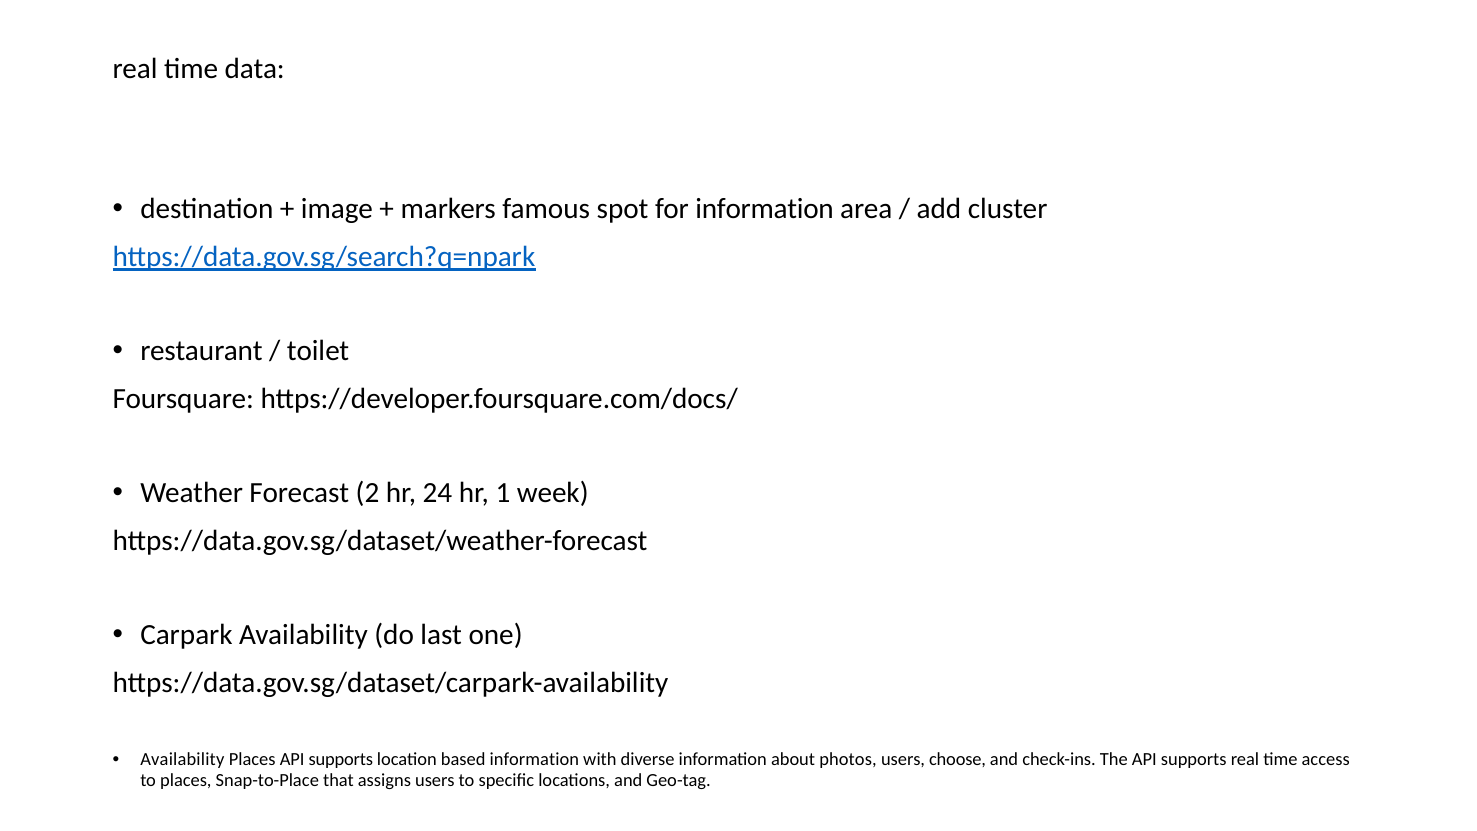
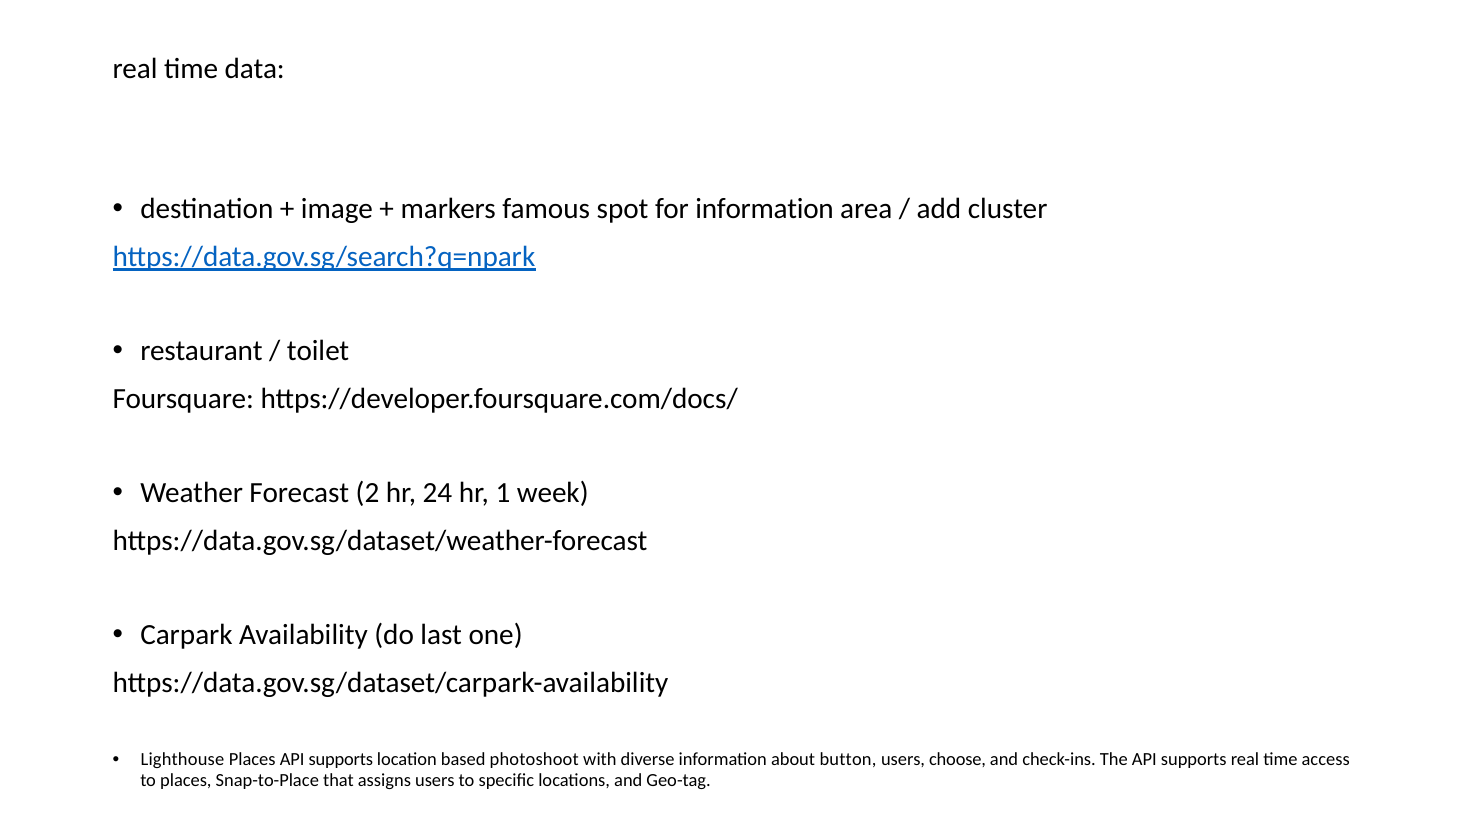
Availability at (182, 760): Availability -> Lighthouse
based information: information -> photoshoot
photos: photos -> button
